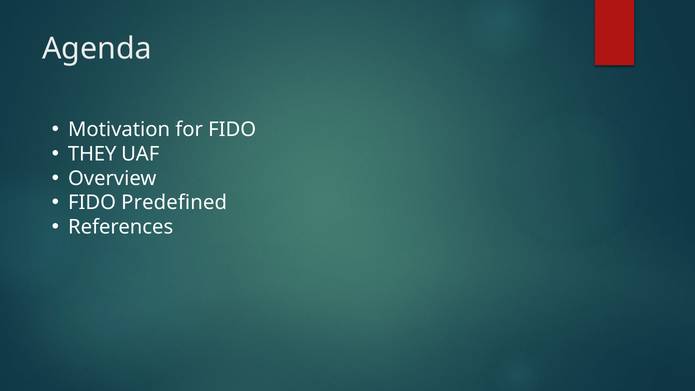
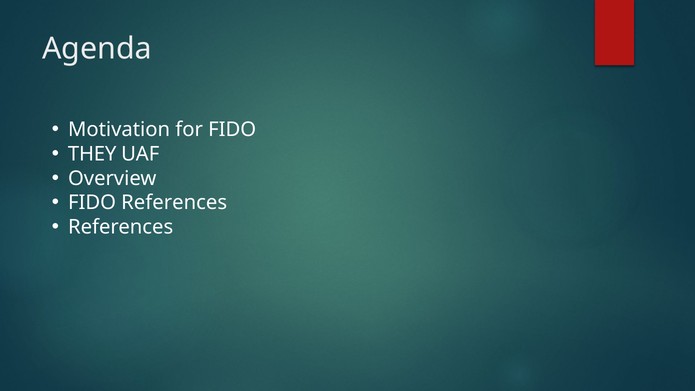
FIDO Predefined: Predefined -> References
